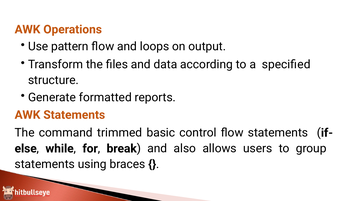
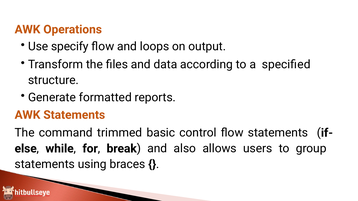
pattern: pattern -> specify
